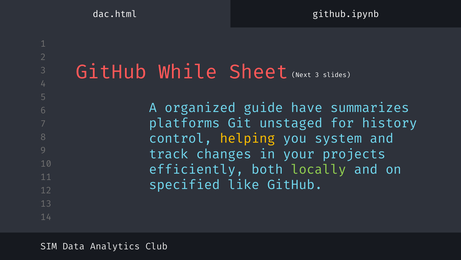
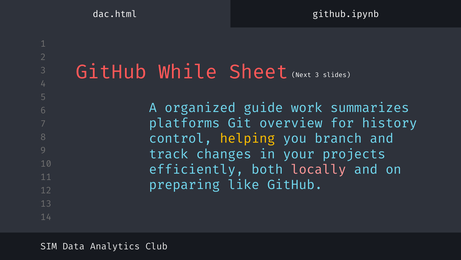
have: have -> work
unstaged: unstaged -> overview
system: system -> branch
locally colour: light green -> pink
specified: specified -> preparing
